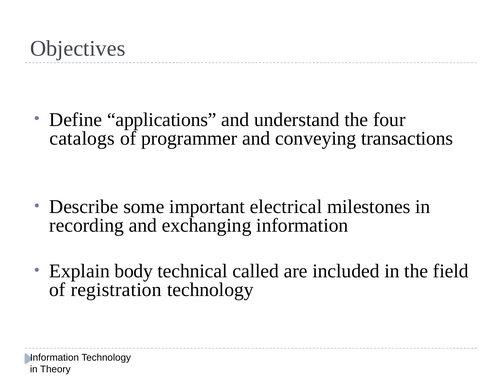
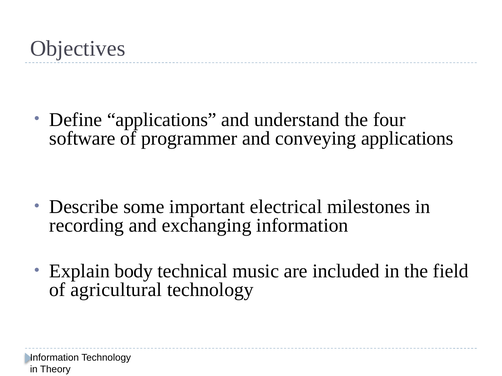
catalogs: catalogs -> software
conveying transactions: transactions -> applications
called: called -> music
registration: registration -> agricultural
